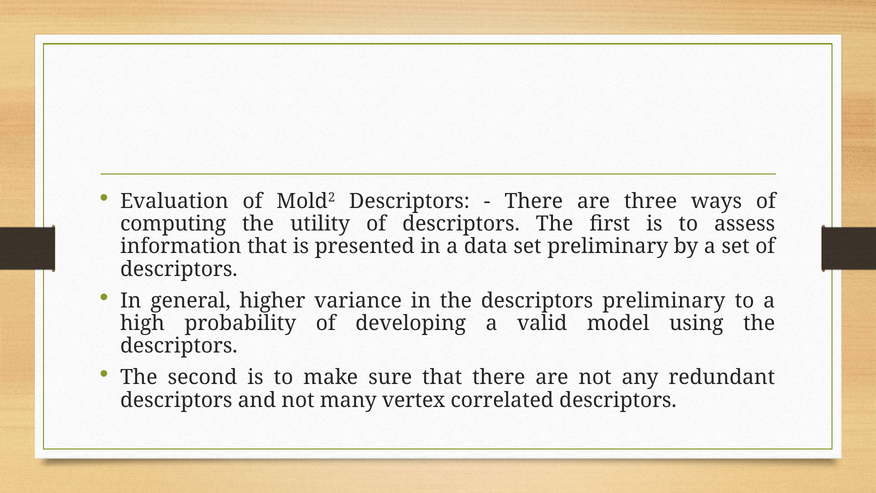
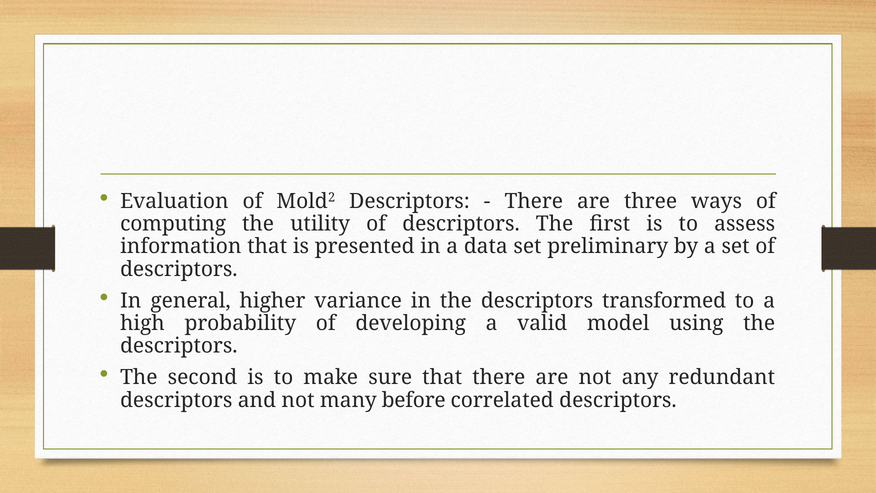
descriptors preliminary: preliminary -> transformed
vertex: vertex -> before
